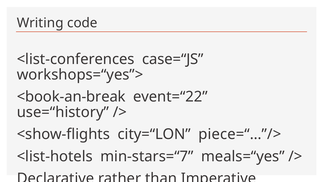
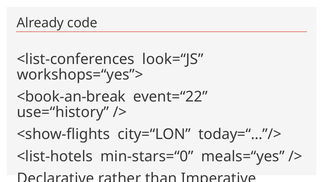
Writing: Writing -> Already
case=“JS: case=“JS -> look=“JS
piece=“…”/>: piece=“…”/> -> today=“…”/>
min-stars=“7: min-stars=“7 -> min-stars=“0
